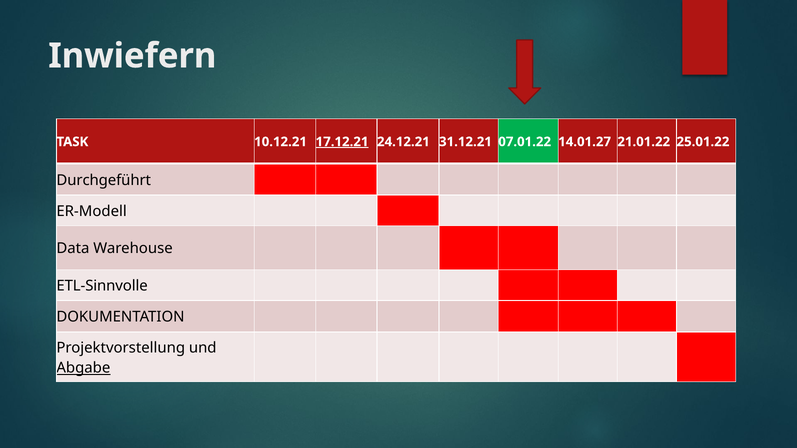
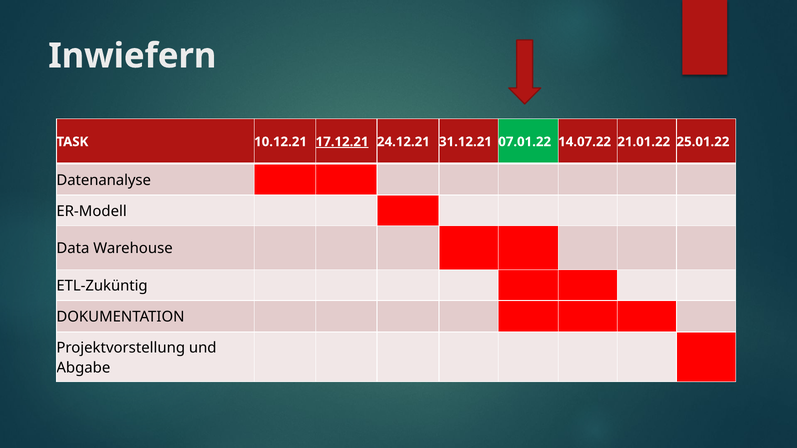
14.01.27: 14.01.27 -> 14.07.22
Durchgeführt: Durchgeführt -> Datenanalyse
ETL-Sinnvolle: ETL-Sinnvolle -> ETL-Zuküntig
Abgabe underline: present -> none
